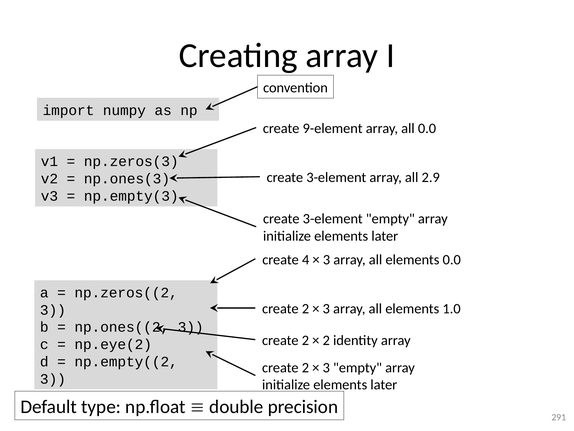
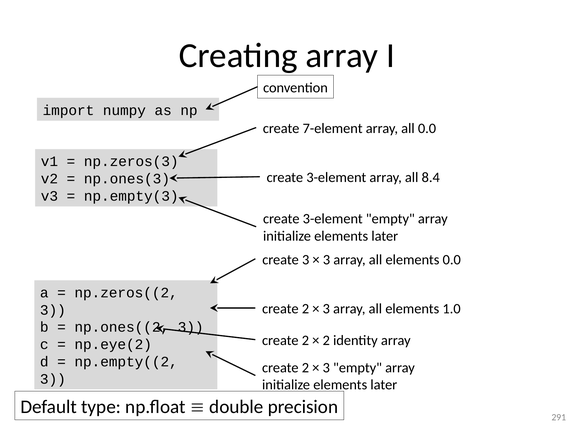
9-element: 9-element -> 7-element
2.9: 2.9 -> 8.4
create 4: 4 -> 3
